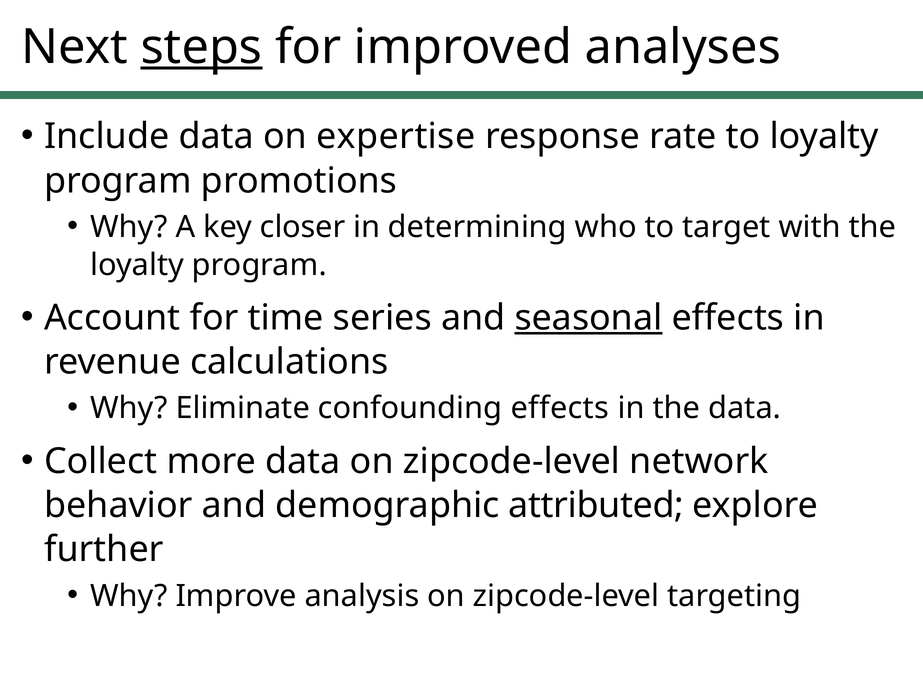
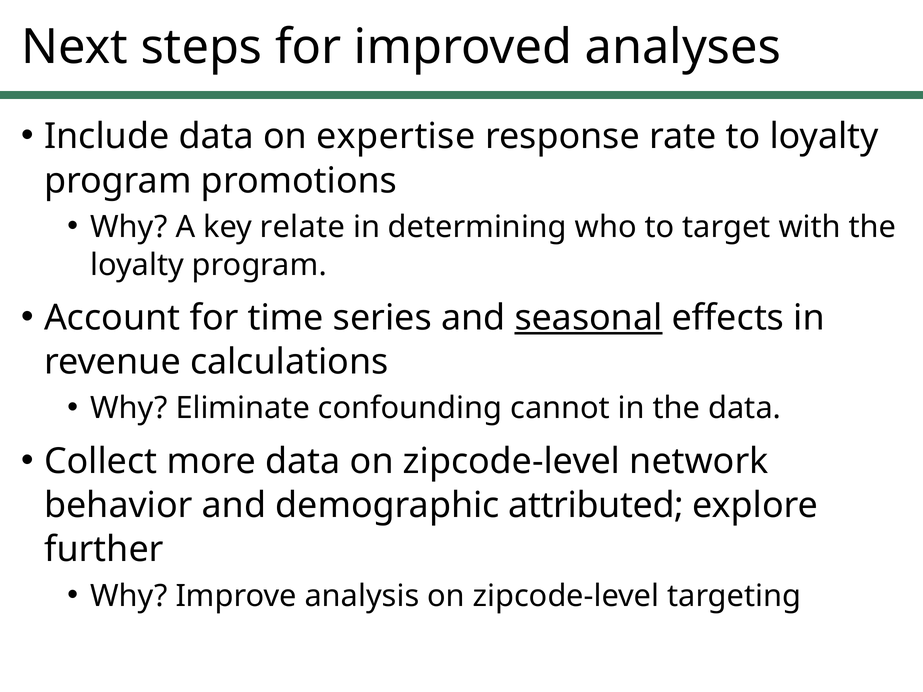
steps underline: present -> none
closer: closer -> relate
confounding effects: effects -> cannot
